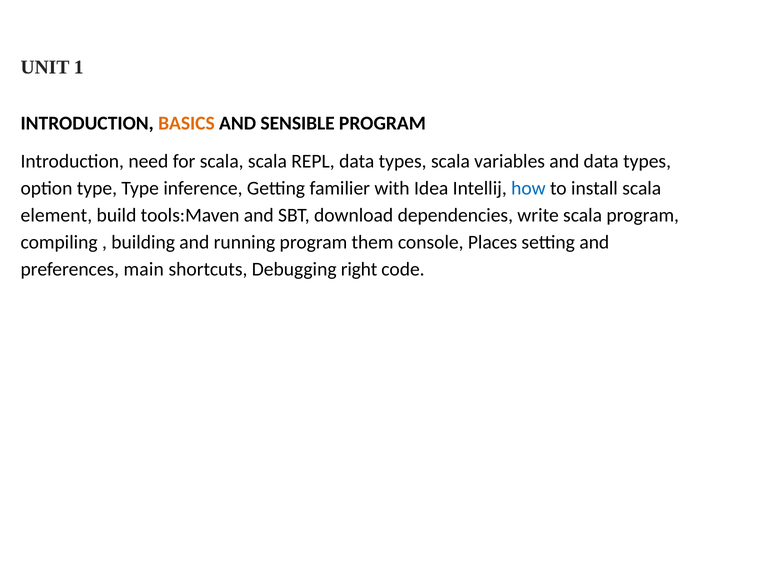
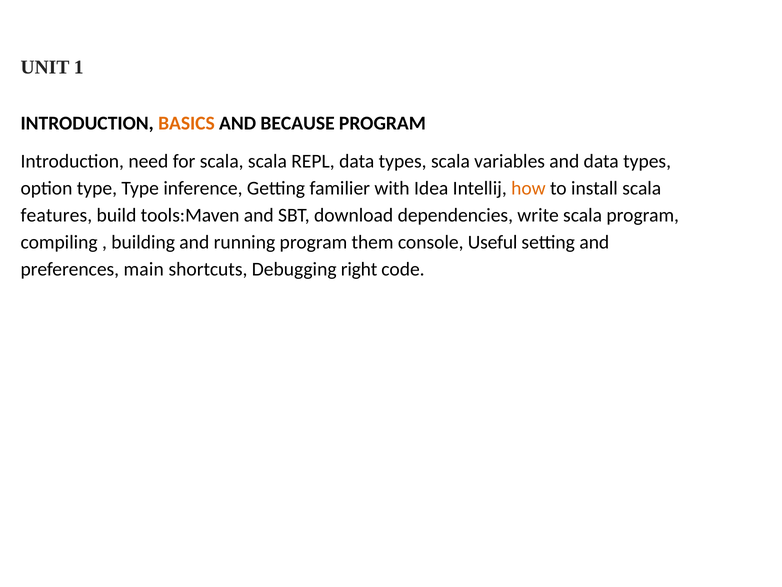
SENSIBLE: SENSIBLE -> BECAUSE
how colour: blue -> orange
element: element -> features
Places: Places -> Useful
